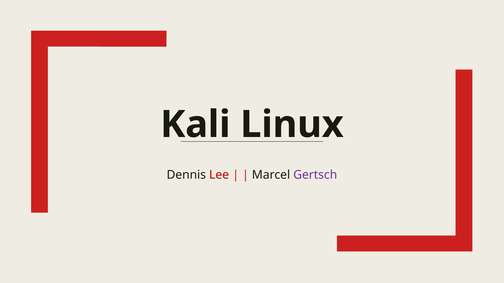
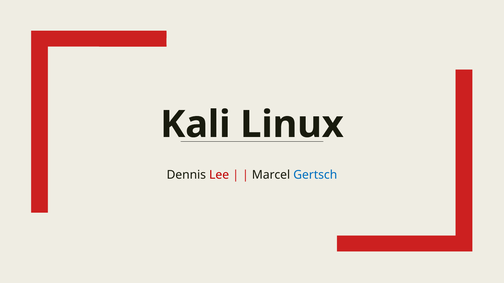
Gertsch colour: purple -> blue
